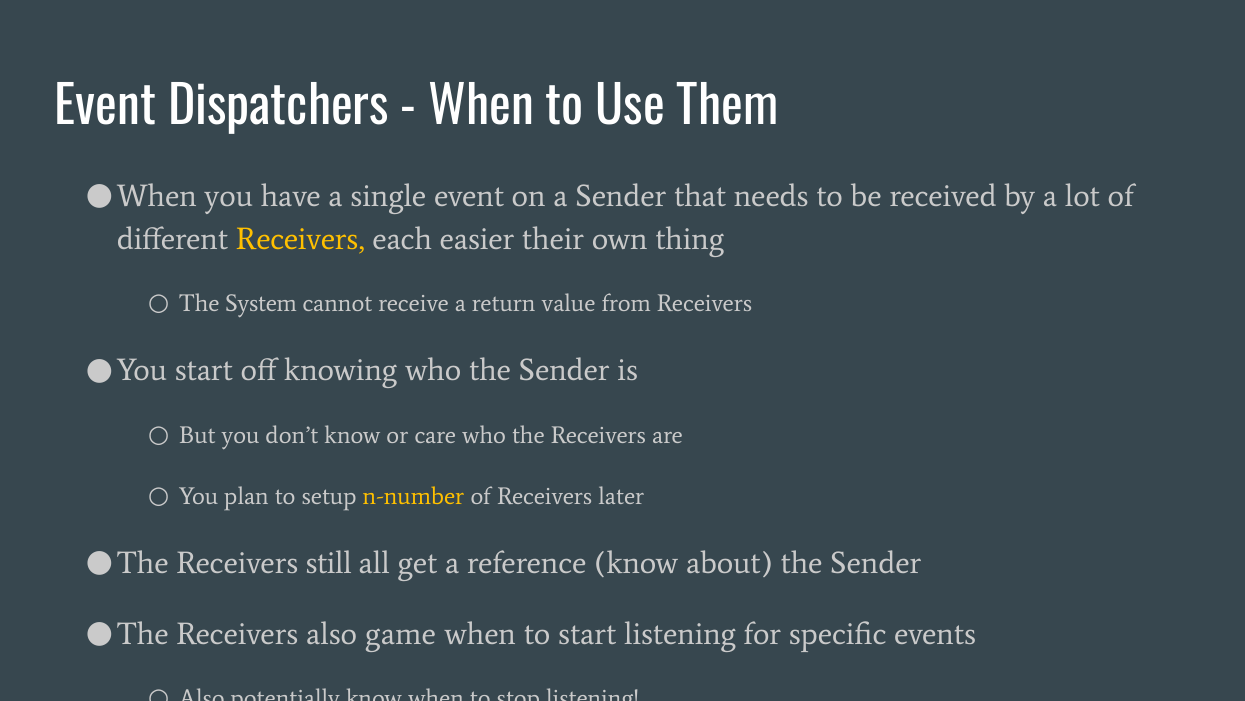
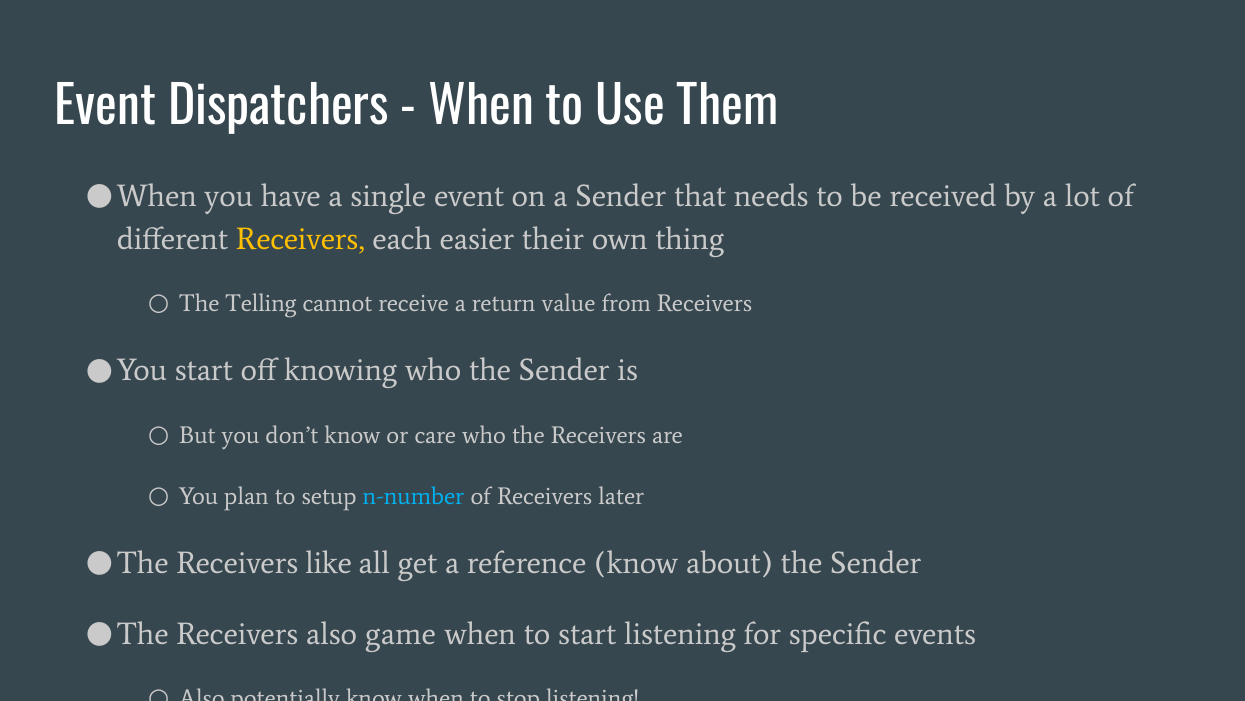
System: System -> Telling
n-number colour: yellow -> light blue
still: still -> like
